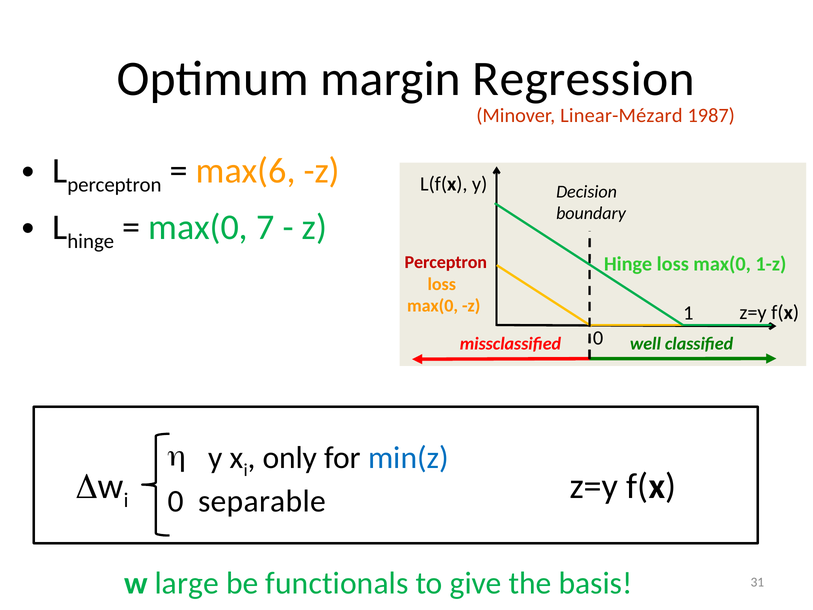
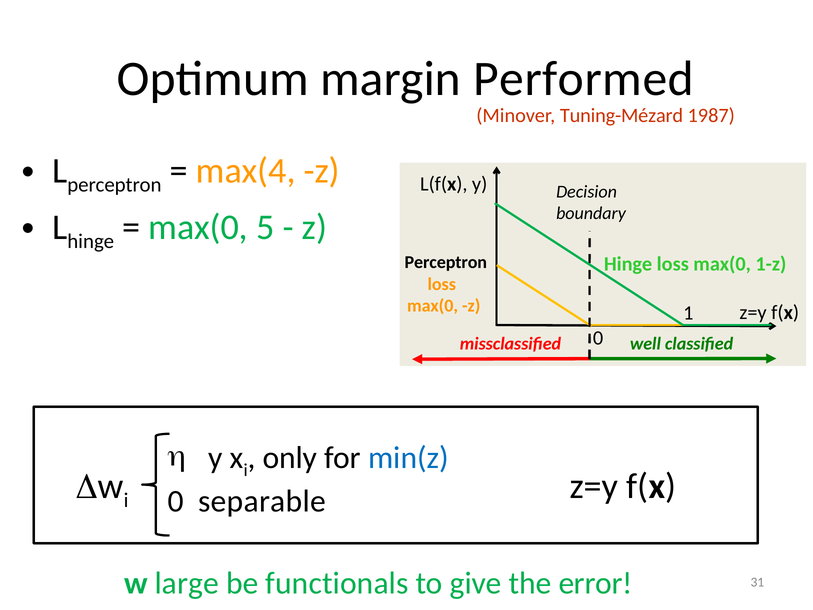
Regression: Regression -> Performed
Linear-Mézard: Linear-Mézard -> Tuning-Mézard
max(6: max(6 -> max(4
7: 7 -> 5
Perceptron at (446, 262) colour: red -> black
basis: basis -> error
